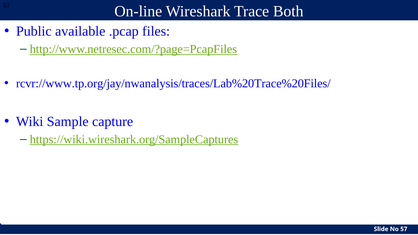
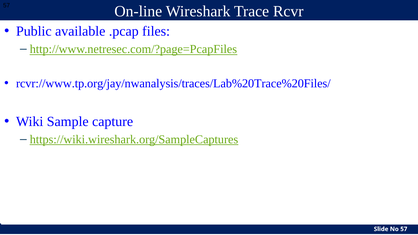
Both: Both -> Rcvr
